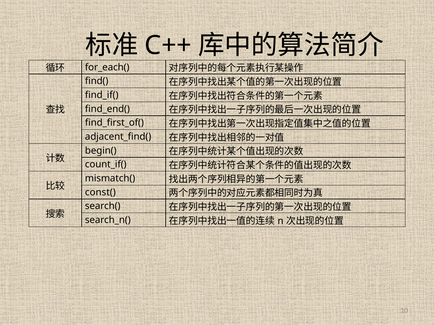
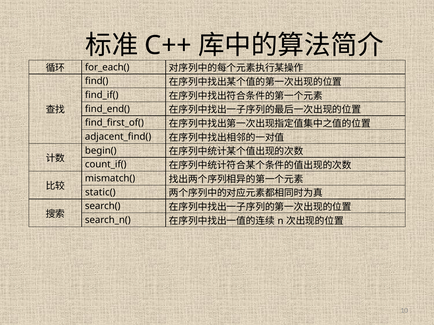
const(: const( -> static(
